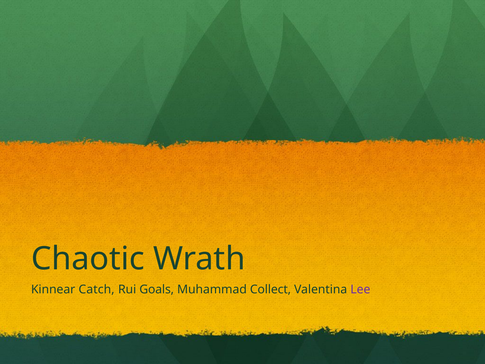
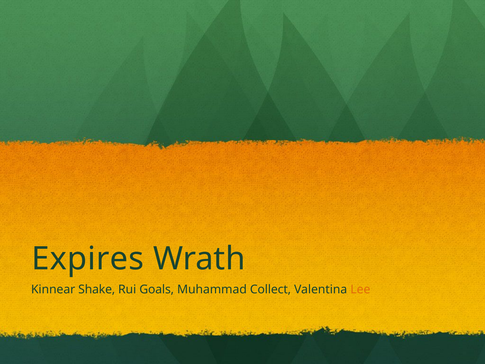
Chaotic: Chaotic -> Expires
Catch: Catch -> Shake
Lee colour: purple -> orange
